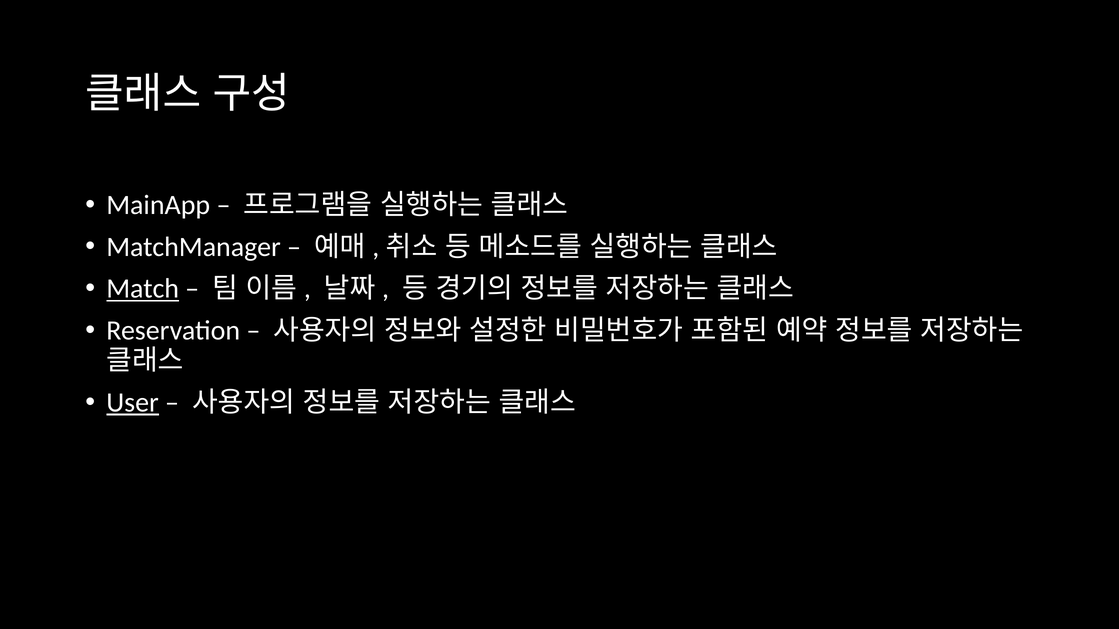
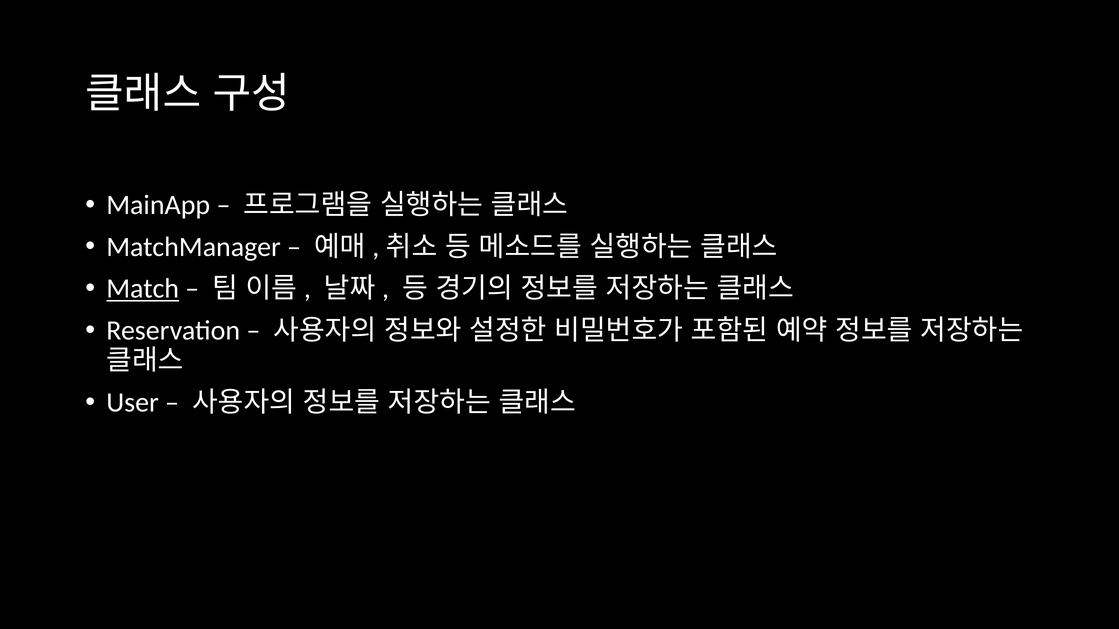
User underline: present -> none
